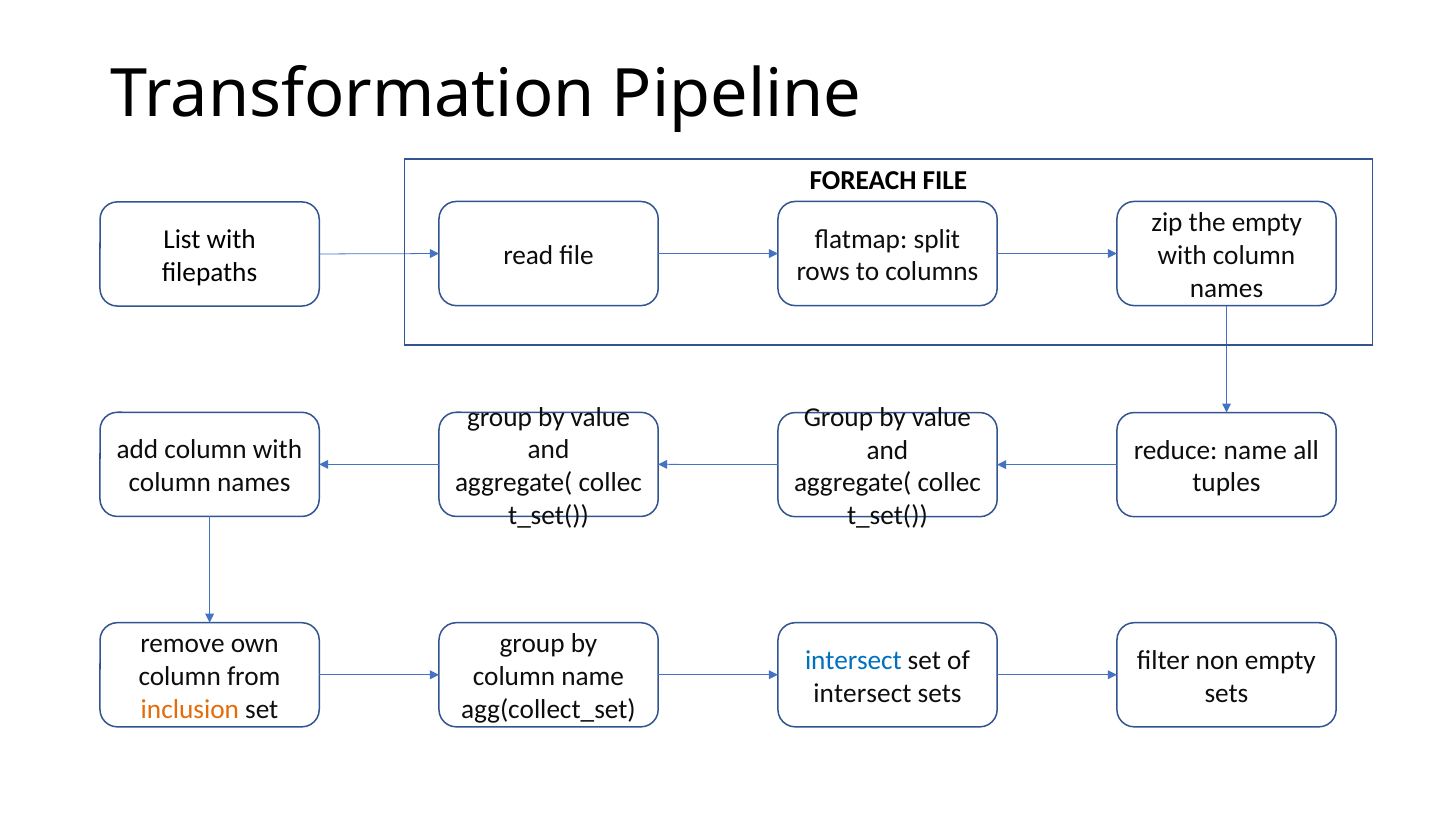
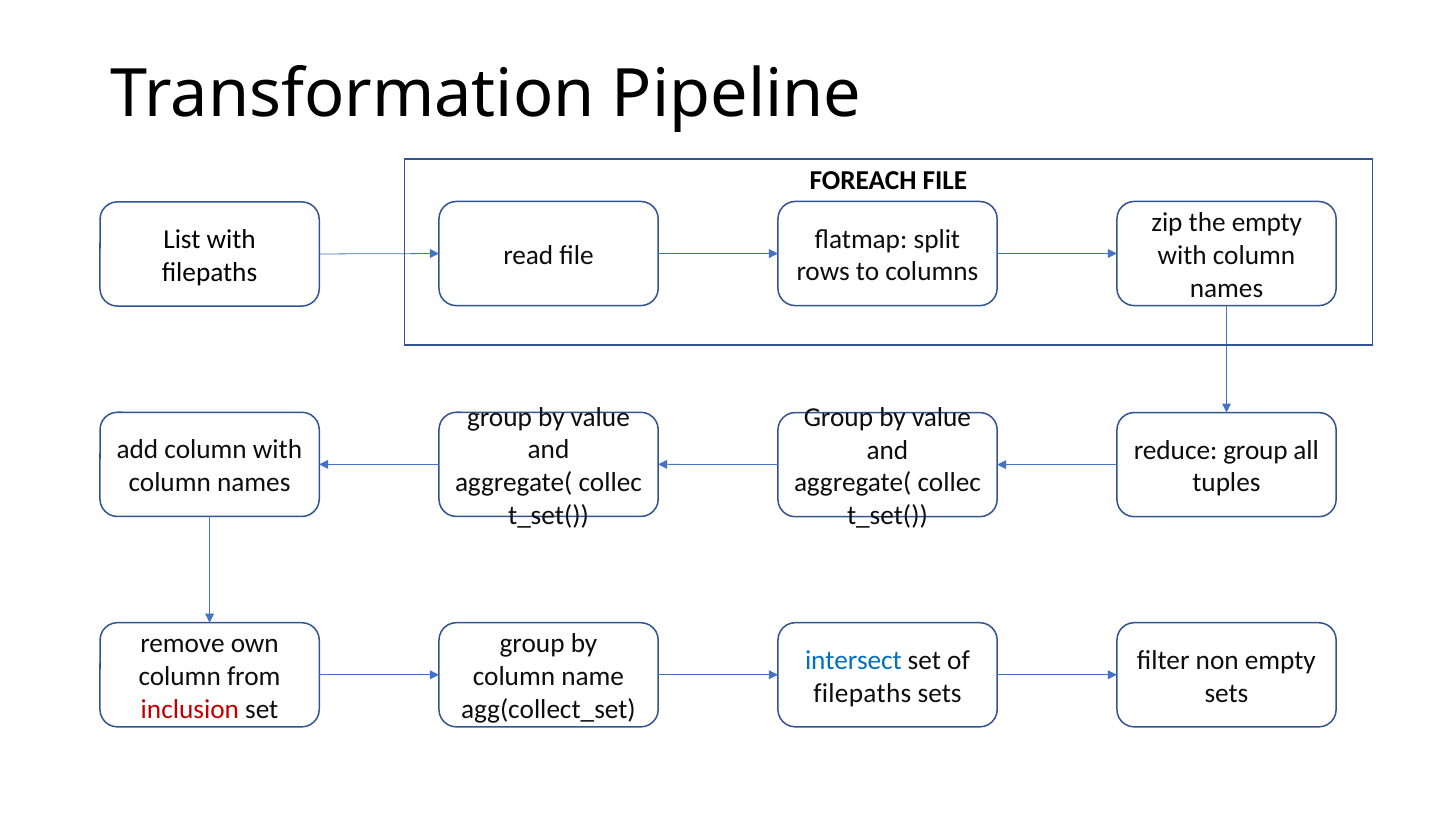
reduce name: name -> group
intersect at (862, 693): intersect -> filepaths
inclusion colour: orange -> red
